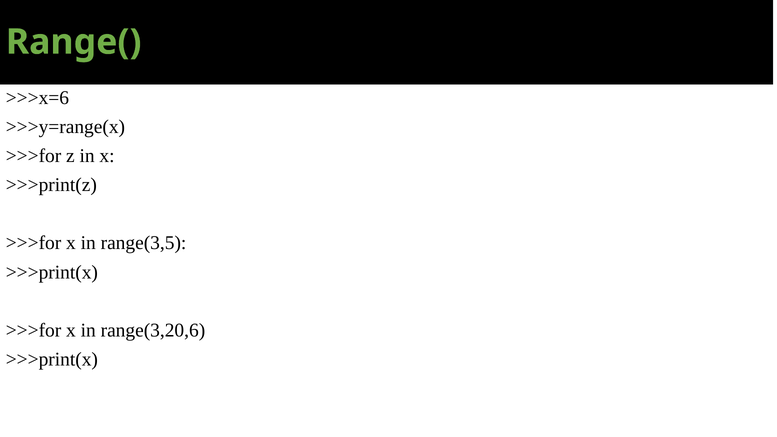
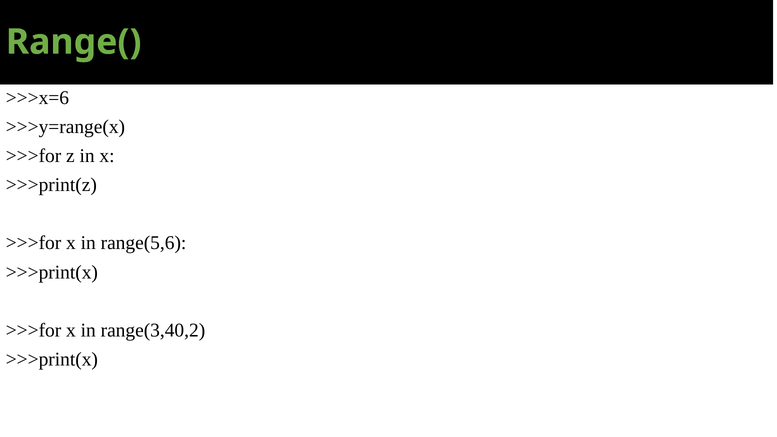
range(3,5: range(3,5 -> range(5,6
range(3,20,6: range(3,20,6 -> range(3,40,2
